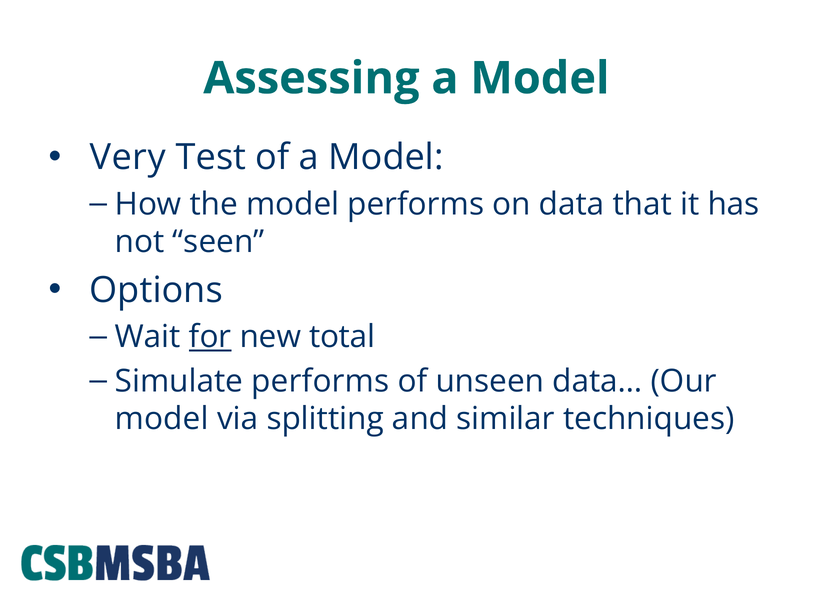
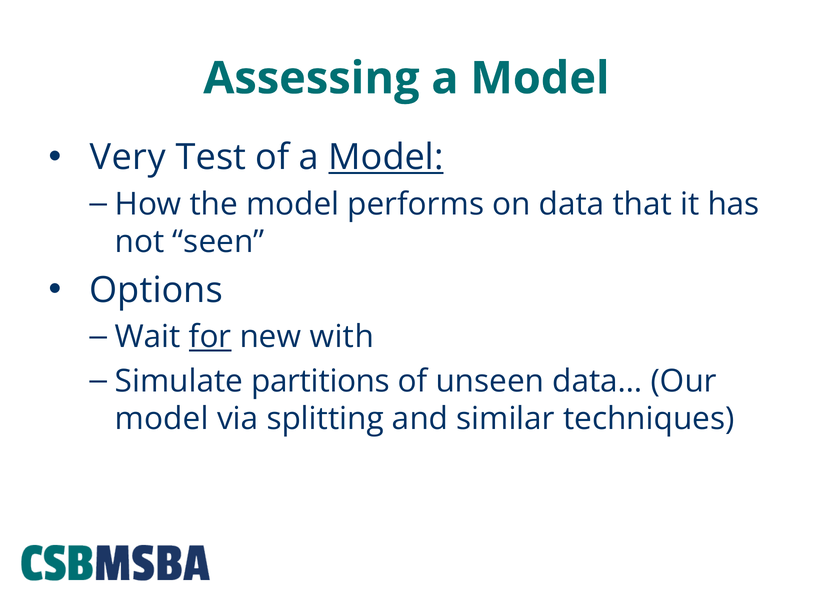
Model at (386, 157) underline: none -> present
total: total -> with
Simulate performs: performs -> partitions
